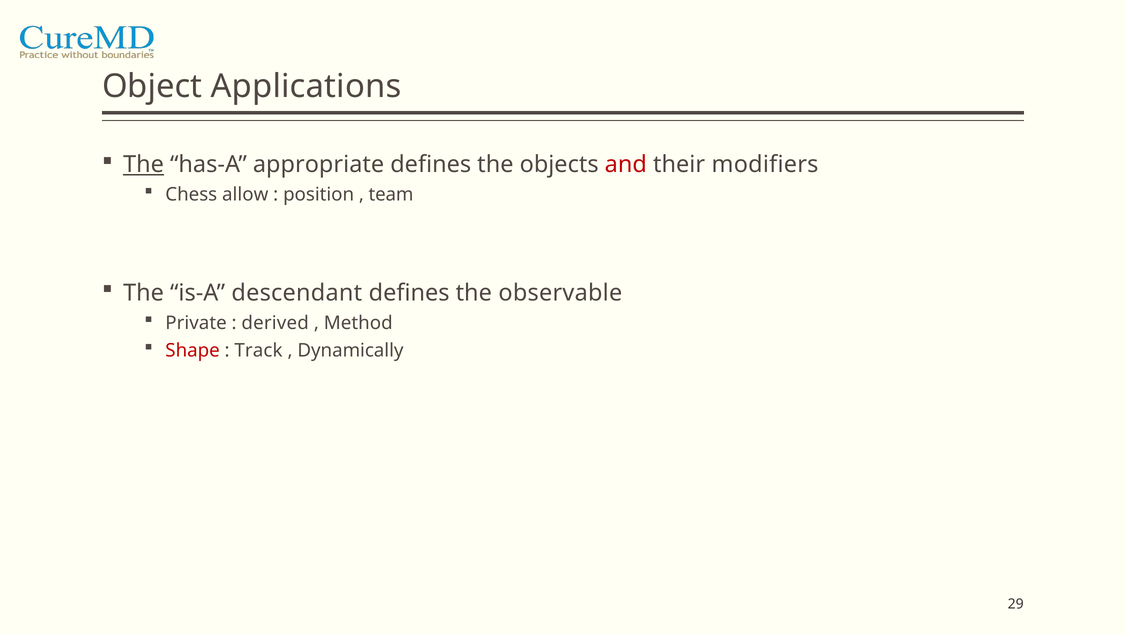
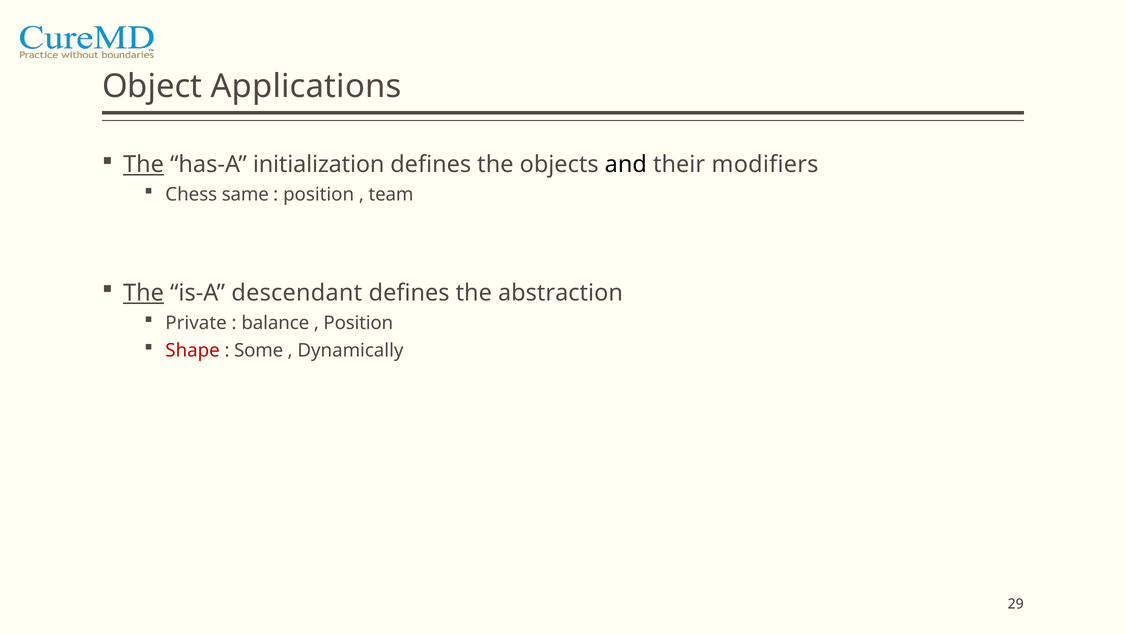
appropriate: appropriate -> initialization
and colour: red -> black
allow: allow -> same
The at (144, 293) underline: none -> present
observable: observable -> abstraction
derived: derived -> balance
Method at (358, 323): Method -> Position
Track: Track -> Some
